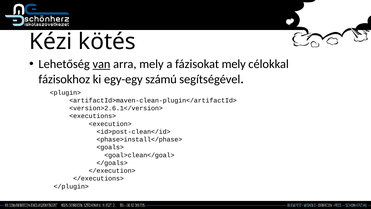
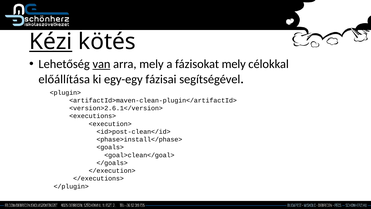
Kézi underline: none -> present
fázisokhoz: fázisokhoz -> előállítása
számú: számú -> fázisai
